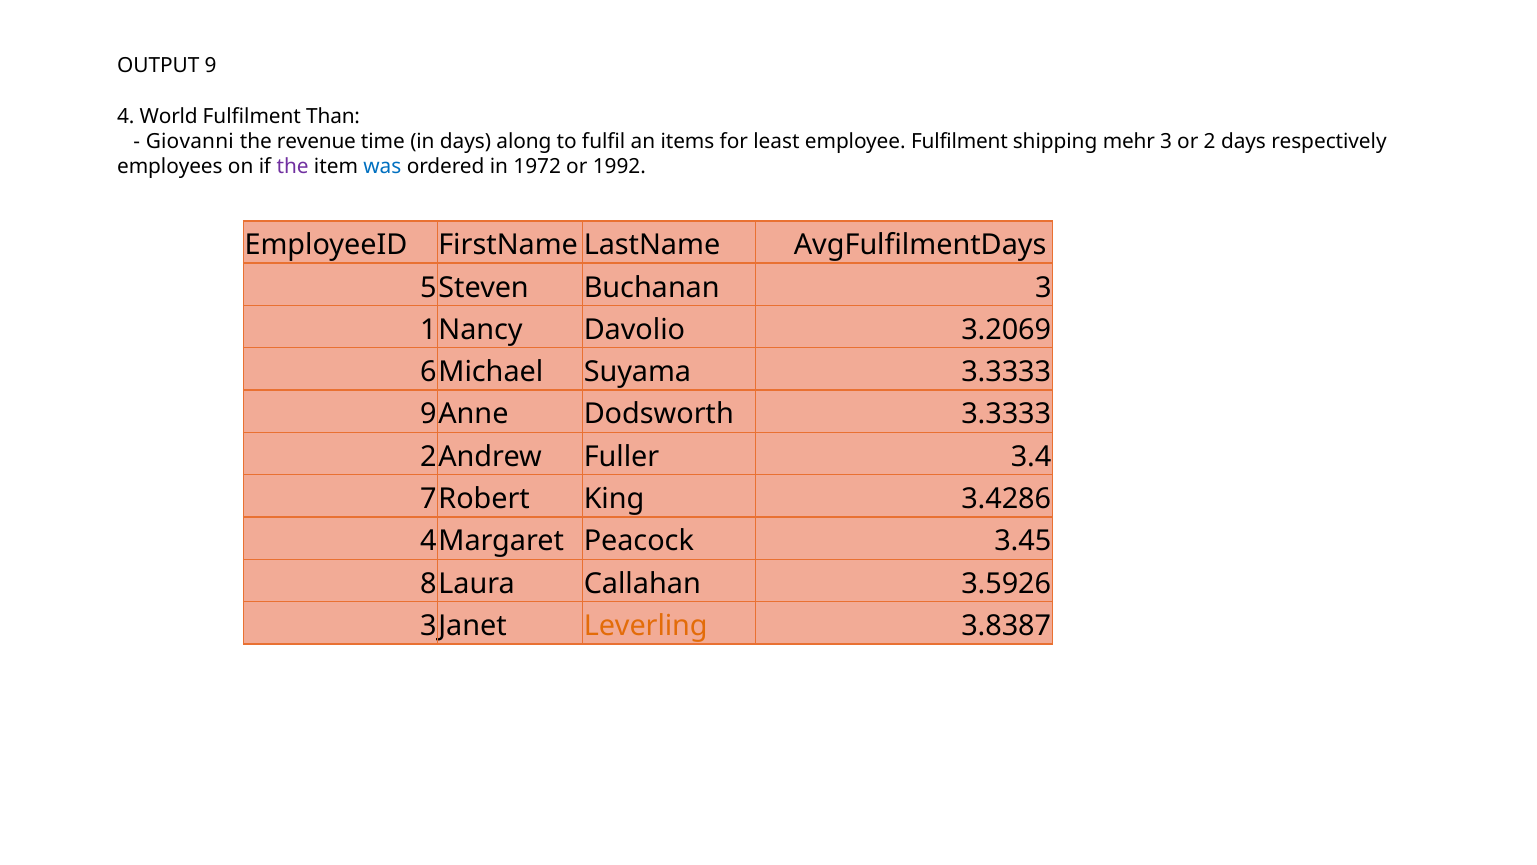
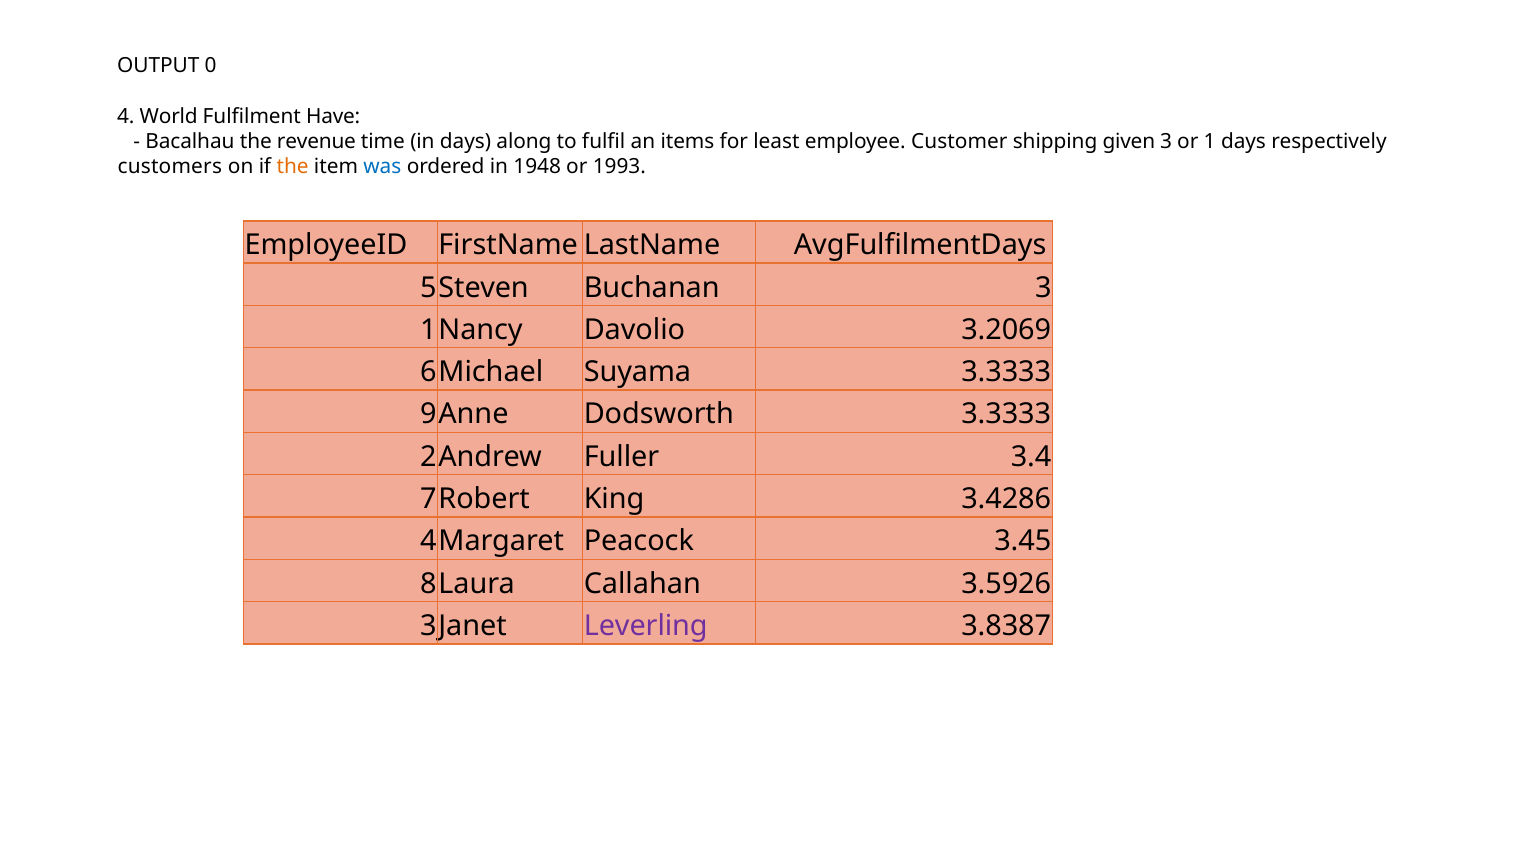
9: 9 -> 0
Than: Than -> Have
Giovanni: Giovanni -> Bacalhau
employee Fulfilment: Fulfilment -> Customer
mehr: mehr -> given
2: 2 -> 1
employees: employees -> customers
the at (293, 167) colour: purple -> orange
1972: 1972 -> 1948
1992: 1992 -> 1993
Leverling colour: orange -> purple
